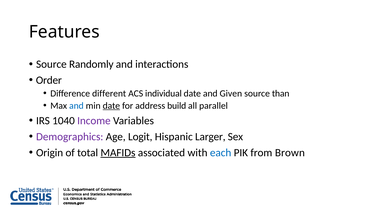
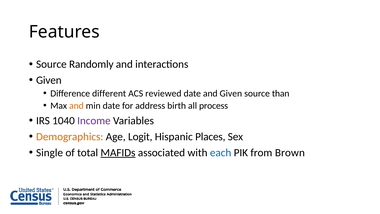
Order at (49, 80): Order -> Given
individual: individual -> reviewed
and at (76, 106) colour: blue -> orange
date at (111, 106) underline: present -> none
build: build -> birth
parallel: parallel -> process
Demographics colour: purple -> orange
Larger: Larger -> Places
Origin: Origin -> Single
